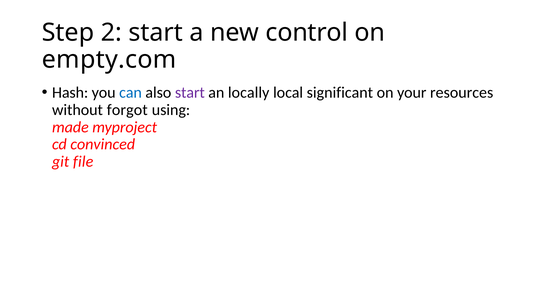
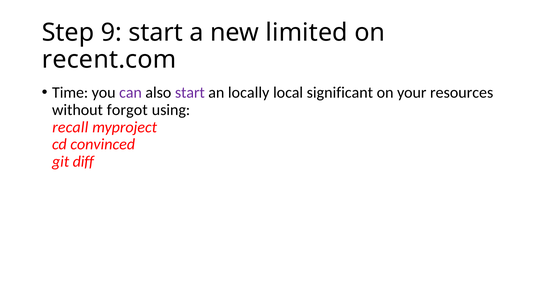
2: 2 -> 9
control: control -> limited
empty.com: empty.com -> recent.com
Hash: Hash -> Time
can colour: blue -> purple
made: made -> recall
file: file -> diff
